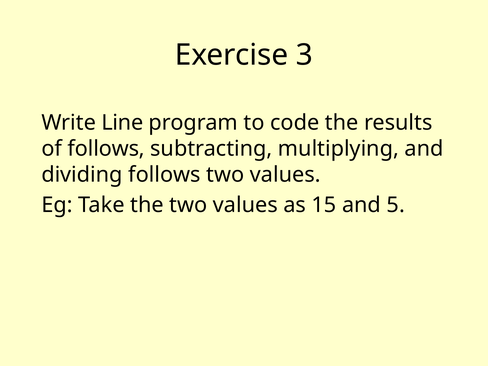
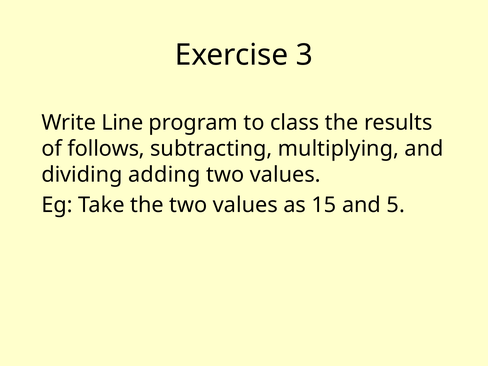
code: code -> class
dividing follows: follows -> adding
